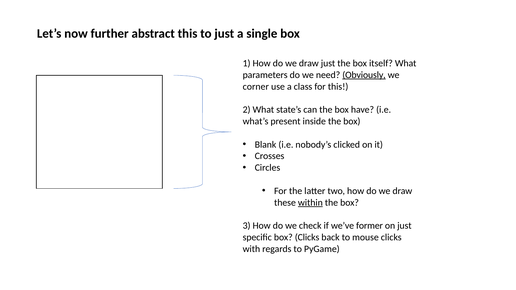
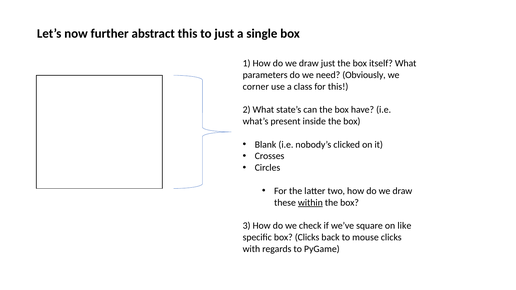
Obviously underline: present -> none
former: former -> square
on just: just -> like
